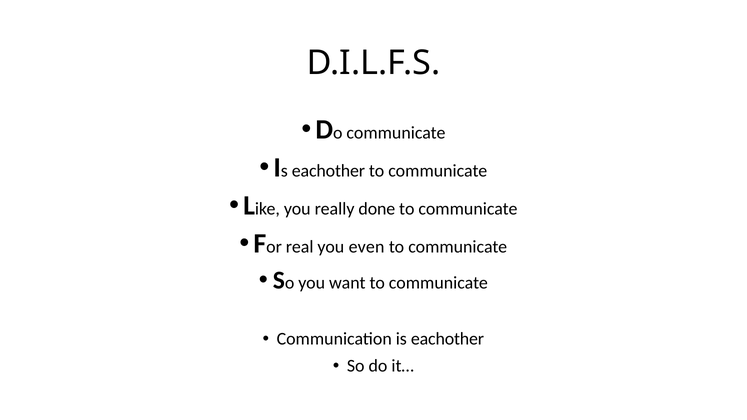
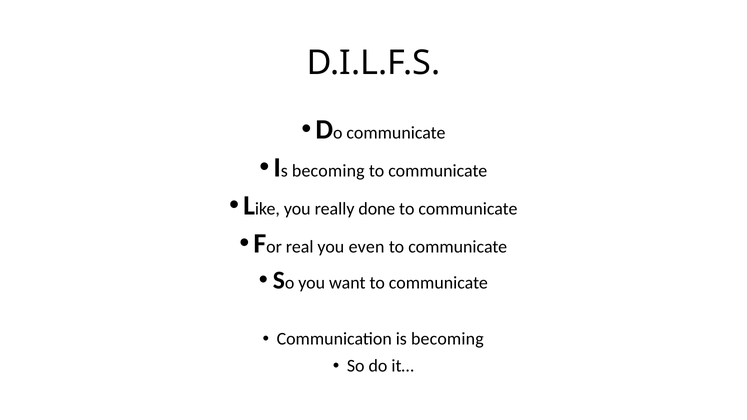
eachother at (328, 171): eachother -> becoming
is eachother: eachother -> becoming
